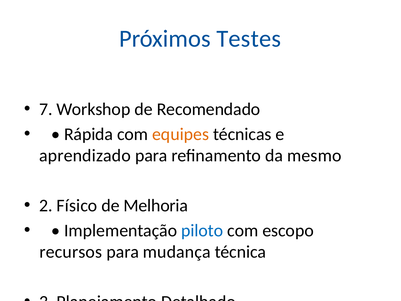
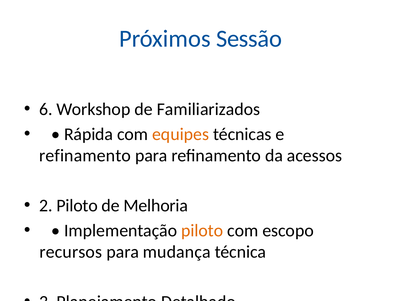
Testes: Testes -> Sessão
7: 7 -> 6
Recomendado: Recomendado -> Familiarizados
aprendizado at (85, 155): aprendizado -> refinamento
mesmo: mesmo -> acessos
2 Físico: Físico -> Piloto
piloto at (202, 230) colour: blue -> orange
